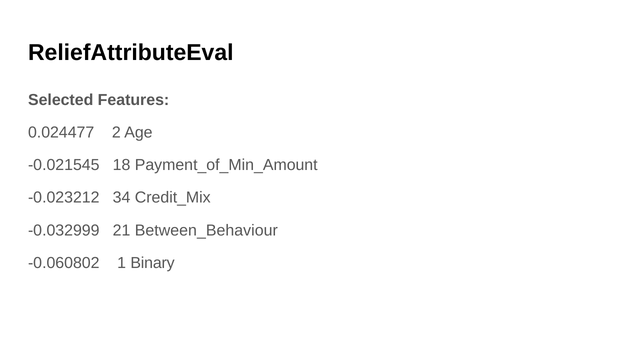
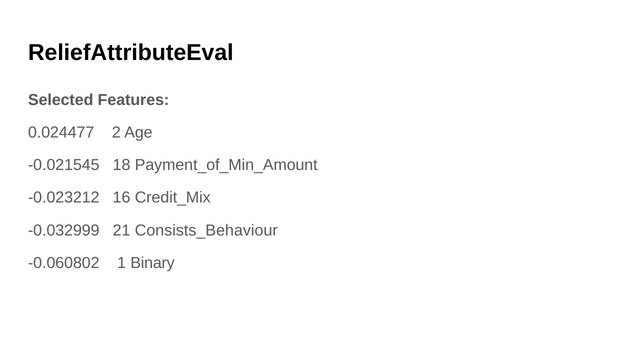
34: 34 -> 16
Between_Behaviour: Between_Behaviour -> Consists_Behaviour
